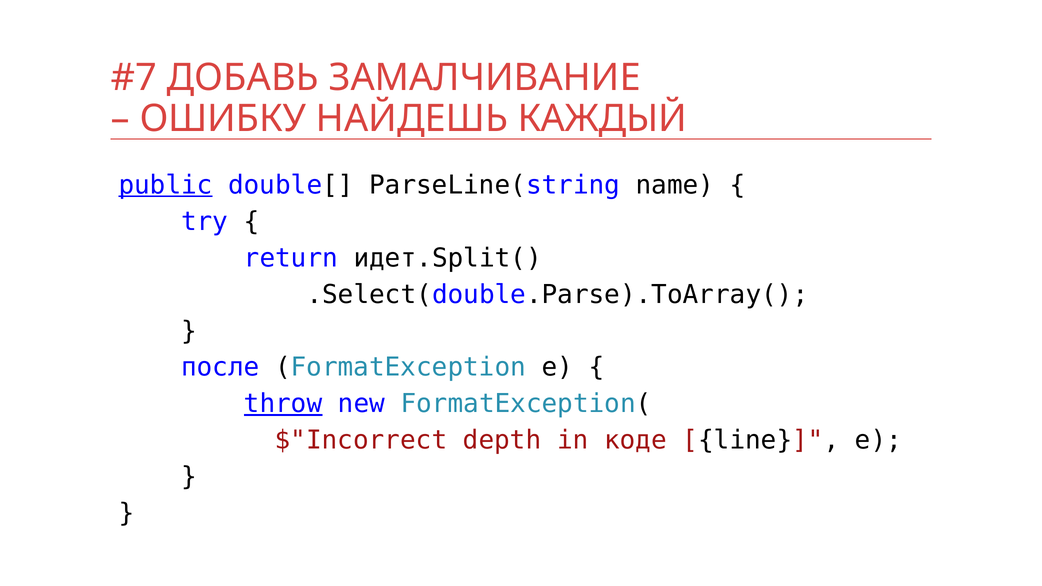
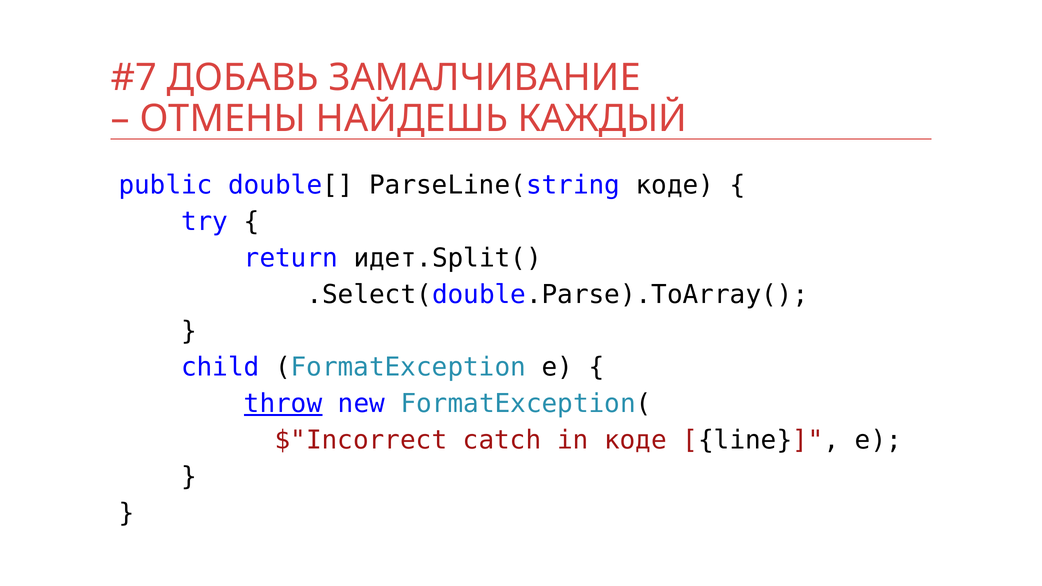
ОШИБКУ: ОШИБКУ -> ОТМЕНЫ
public underline: present -> none
ParseLine(string name: name -> коде
после: после -> child
depth: depth -> catch
